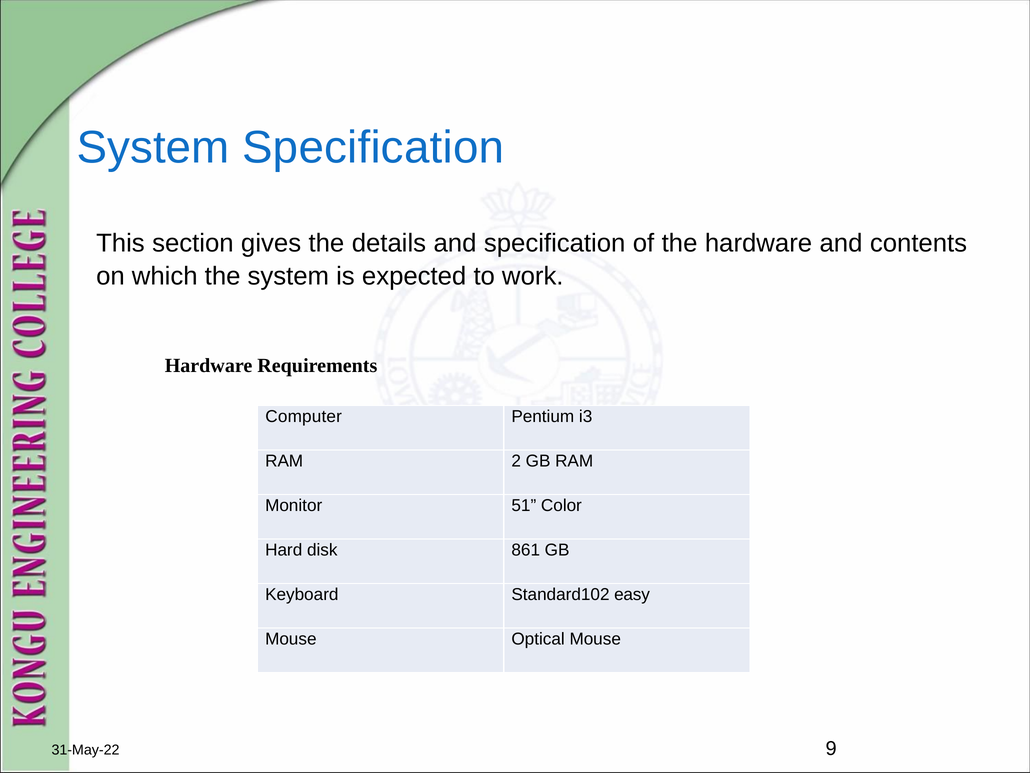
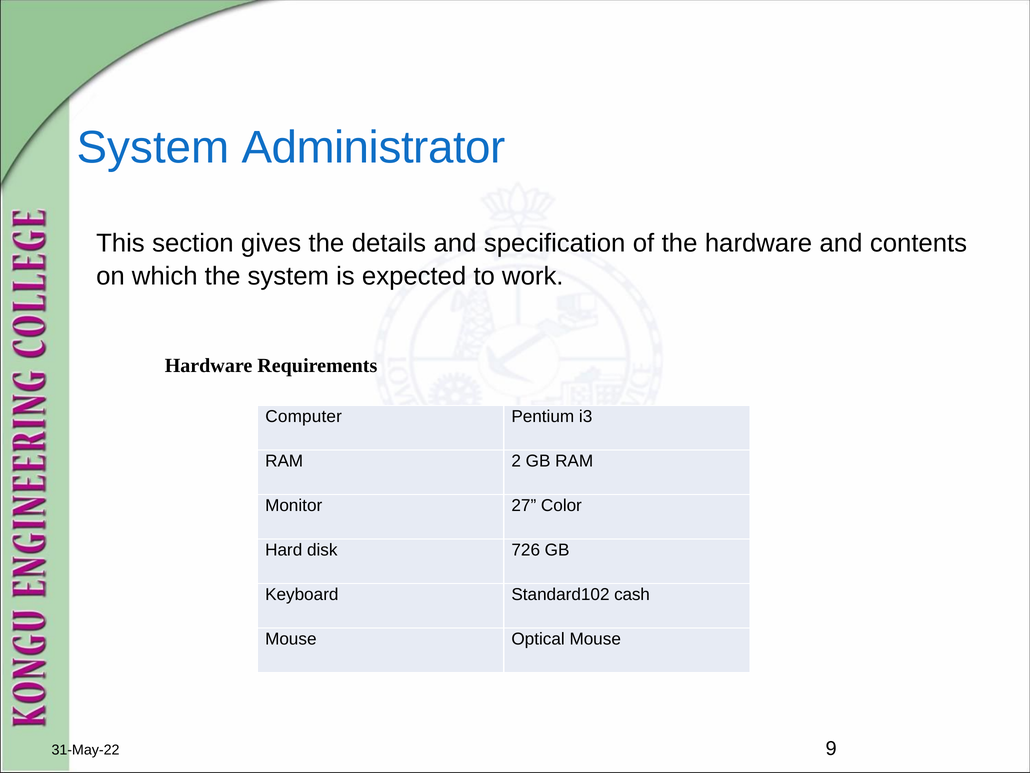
System Specification: Specification -> Administrator
51: 51 -> 27
861: 861 -> 726
easy: easy -> cash
